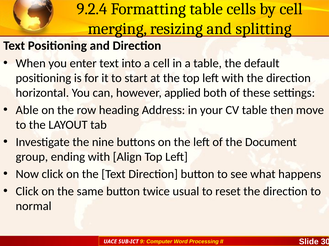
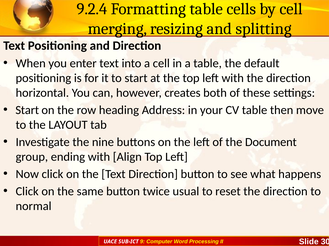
applied: applied -> creates
Able at (27, 110): Able -> Start
